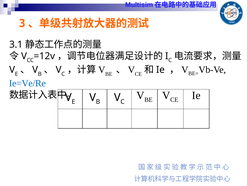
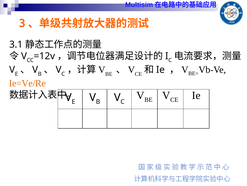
Ie=Ve/Re colour: blue -> orange
